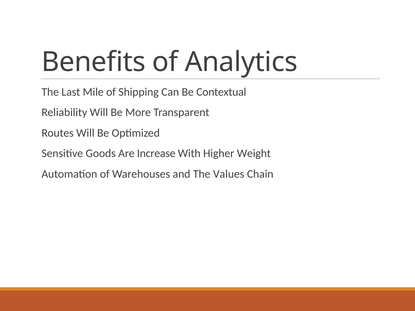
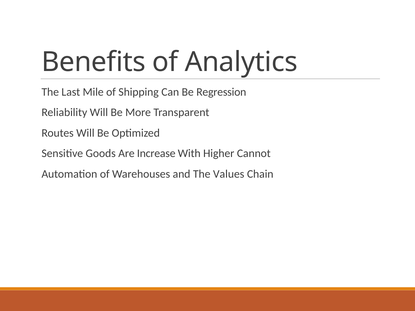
Contextual: Contextual -> Regression
Weight: Weight -> Cannot
